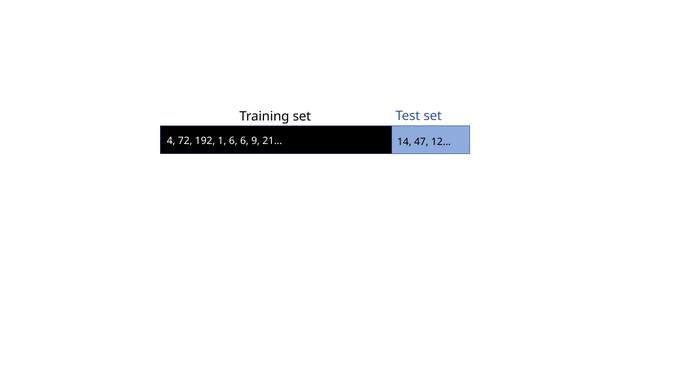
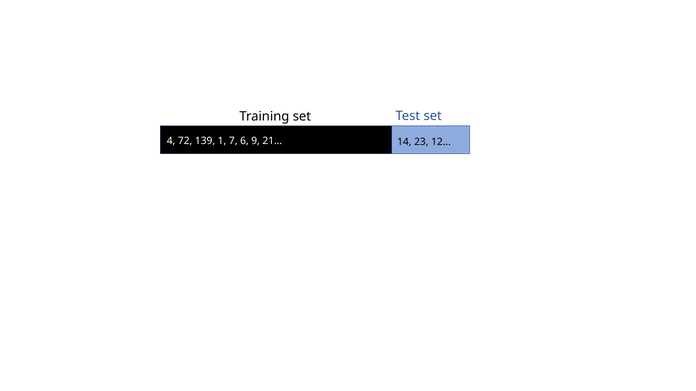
192: 192 -> 139
1 6: 6 -> 7
47: 47 -> 23
